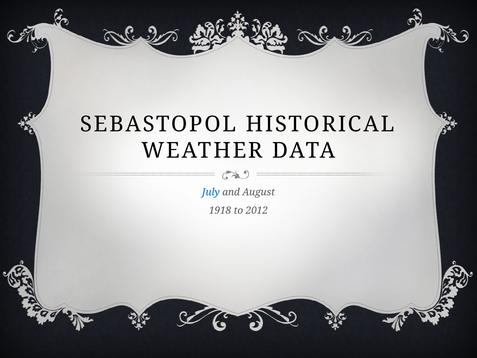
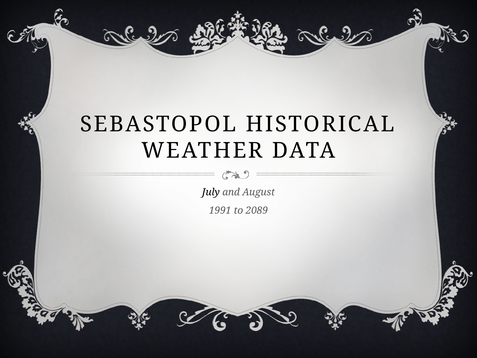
July colour: blue -> black
1918: 1918 -> 1991
2012: 2012 -> 2089
